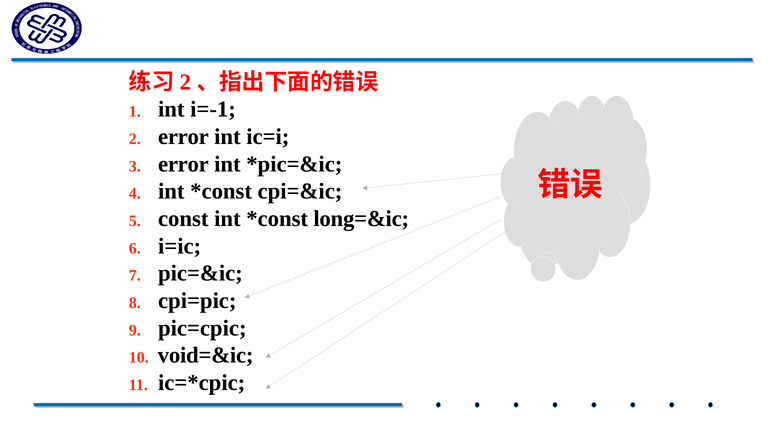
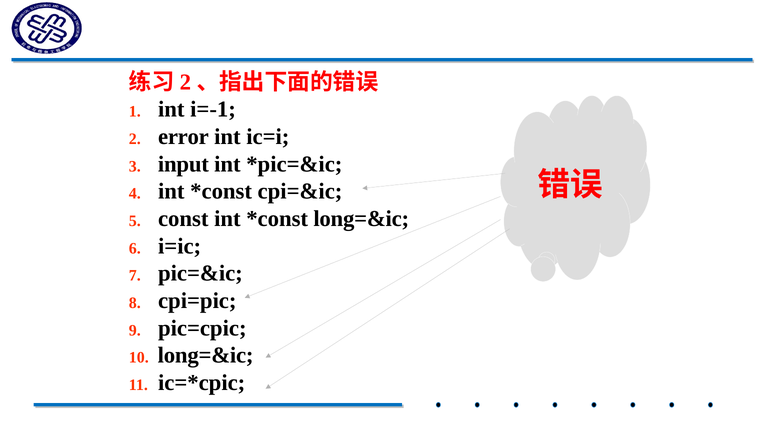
error at (183, 164): error -> input
void=&ic at (206, 355): void=&ic -> long=&ic
